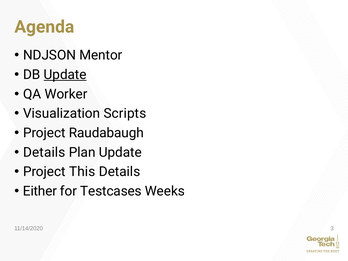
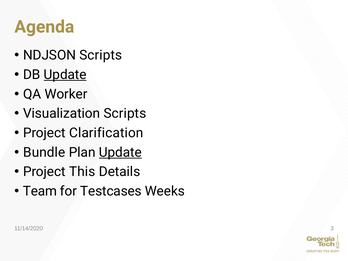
NDJSON Mentor: Mentor -> Scripts
Raudabaugh: Raudabaugh -> Clarification
Details at (44, 152): Details -> Bundle
Update at (120, 152) underline: none -> present
Either: Either -> Team
